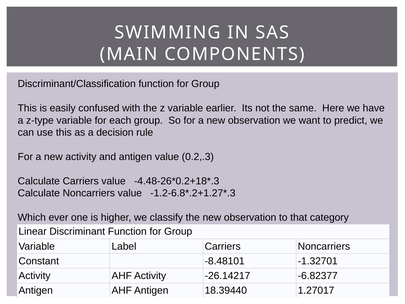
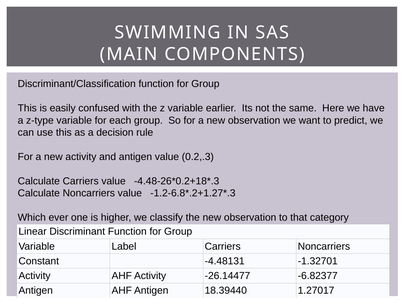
-8.48101: -8.48101 -> -4.48131
-26.14217: -26.14217 -> -26.14477
